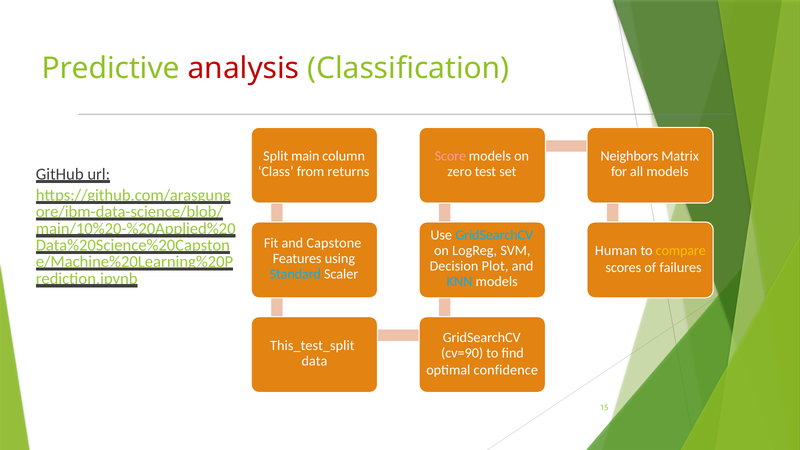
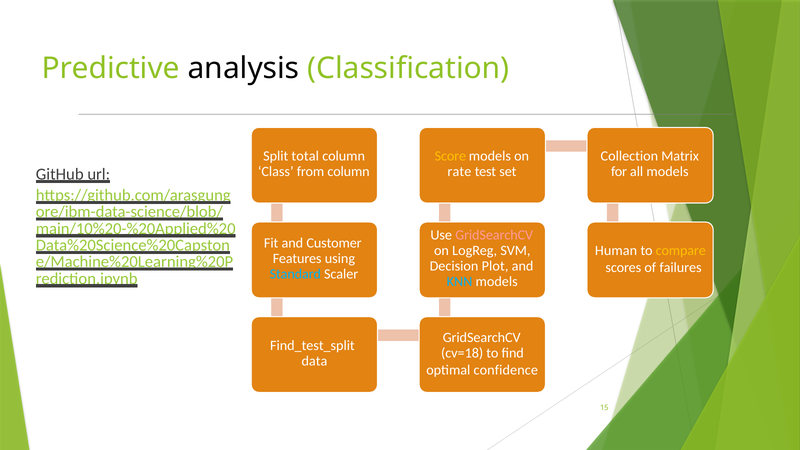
analysis colour: red -> black
main: main -> total
Score colour: pink -> yellow
Neighbors: Neighbors -> Collection
from returns: returns -> column
zero: zero -> rate
GridSearchCV at (494, 235) colour: light blue -> pink
Capstone: Capstone -> Customer
This_test_split: This_test_split -> Find_test_split
cv=90: cv=90 -> cv=18
